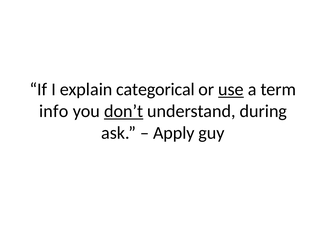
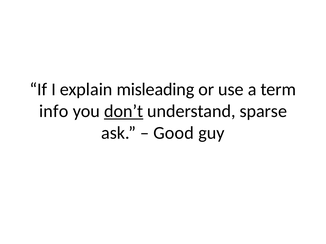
categorical: categorical -> misleading
use underline: present -> none
during: during -> sparse
Apply: Apply -> Good
